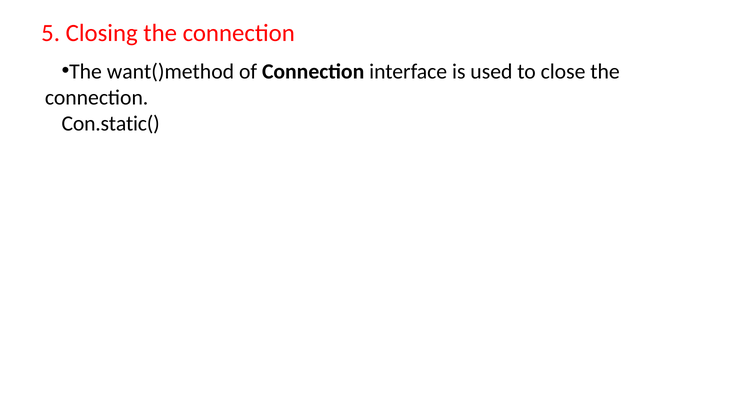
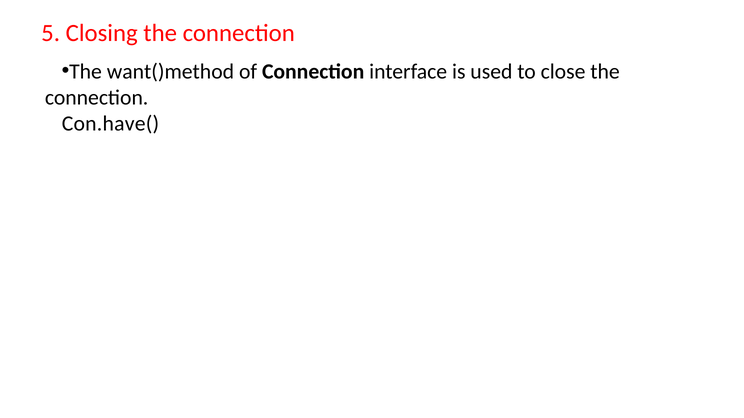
Con.static(: Con.static( -> Con.have(
